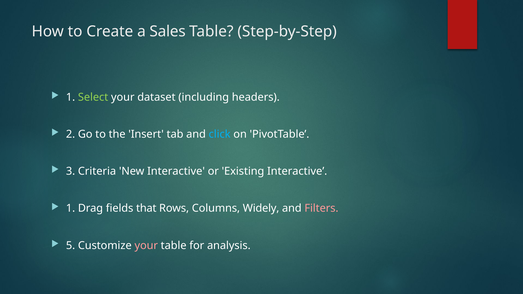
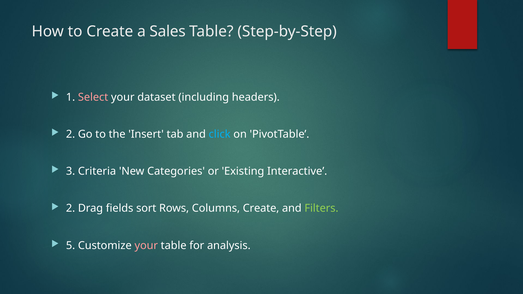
Select colour: light green -> pink
New Interactive: Interactive -> Categories
1 at (71, 209): 1 -> 2
that: that -> sort
Columns Widely: Widely -> Create
Filters colour: pink -> light green
